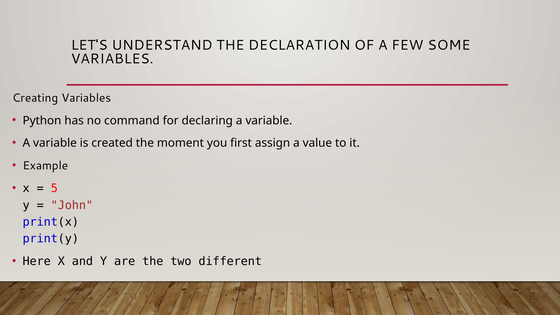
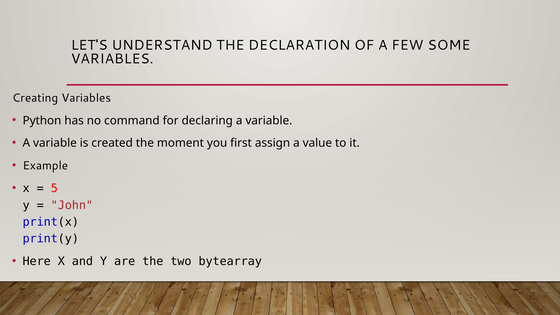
different: different -> bytearray
